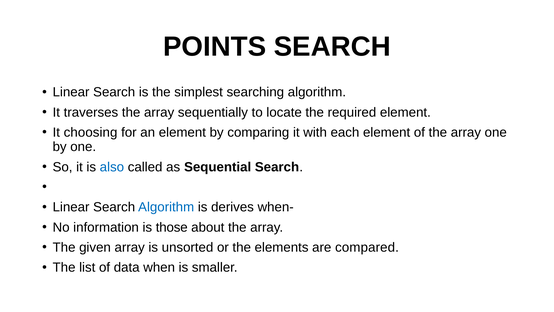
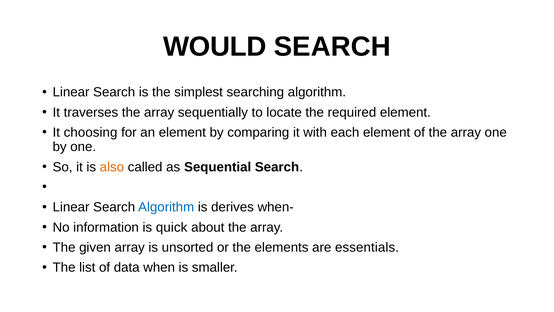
POINTS: POINTS -> WOULD
also colour: blue -> orange
those: those -> quick
compared: compared -> essentials
